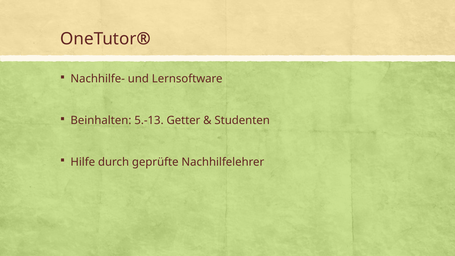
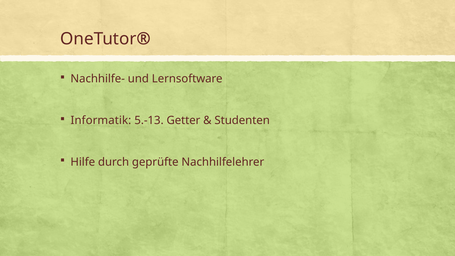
Beinhalten: Beinhalten -> Informatik
